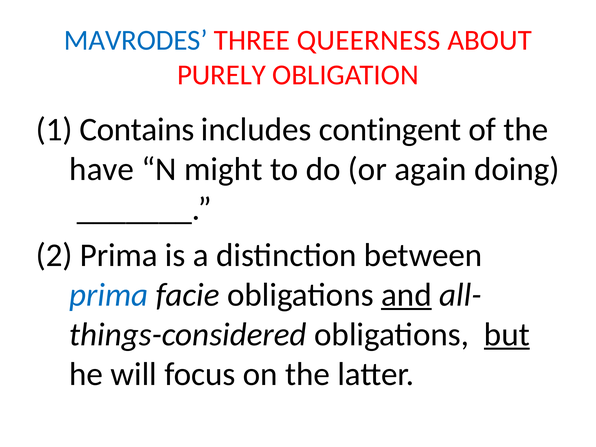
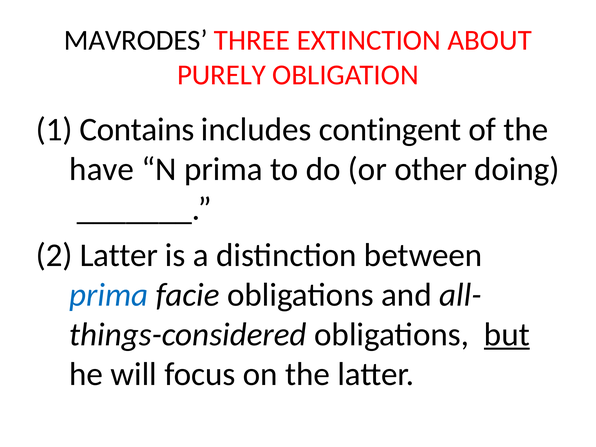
MAVRODES colour: blue -> black
QUEERNESS: QUEERNESS -> EXTINCTION
N might: might -> prima
again: again -> other
Prima at (119, 255): Prima -> Latter
and underline: present -> none
